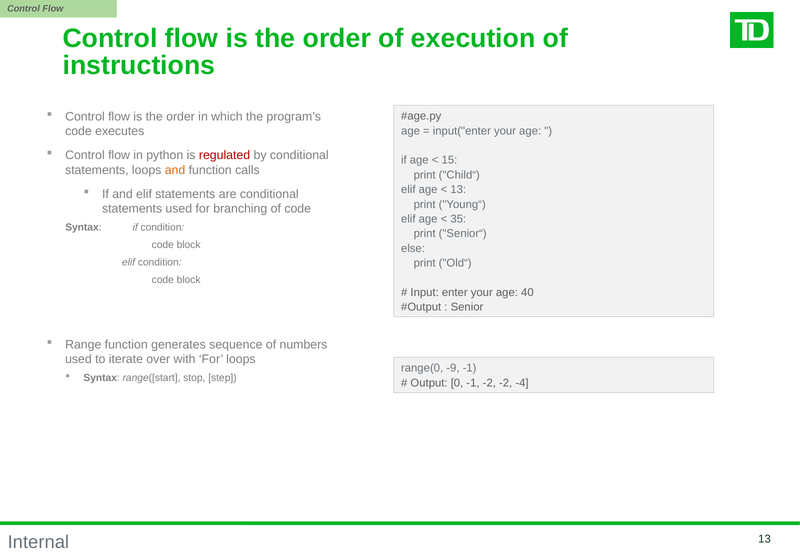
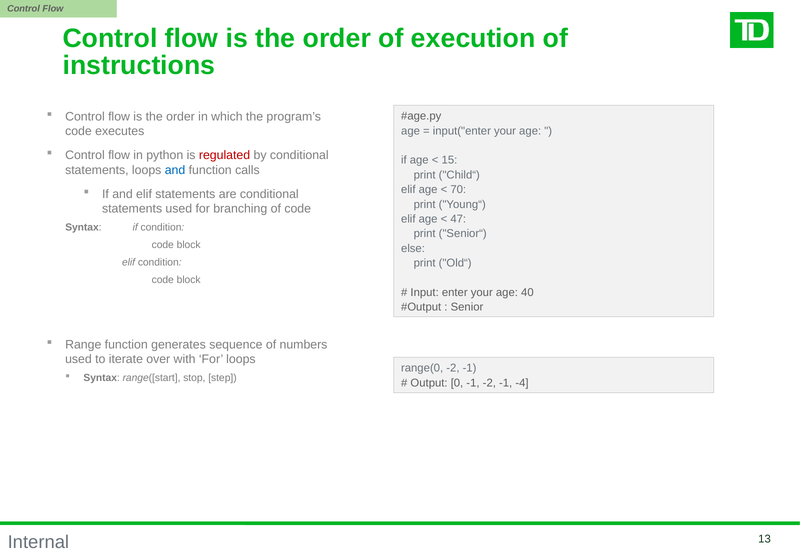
and at (175, 170) colour: orange -> blue
13 at (458, 190): 13 -> 70
35: 35 -> 47
range(0 -9: -9 -> -2
-1 -2 -2: -2 -> -1
